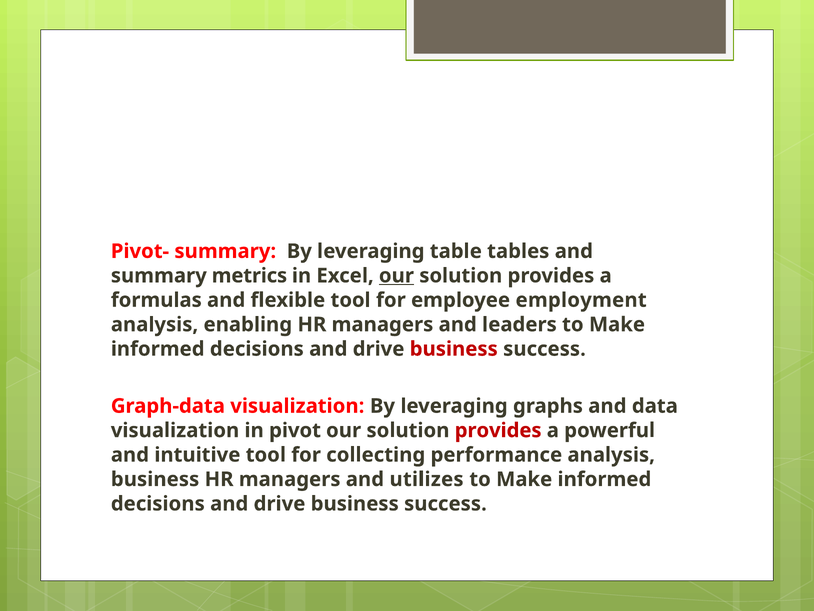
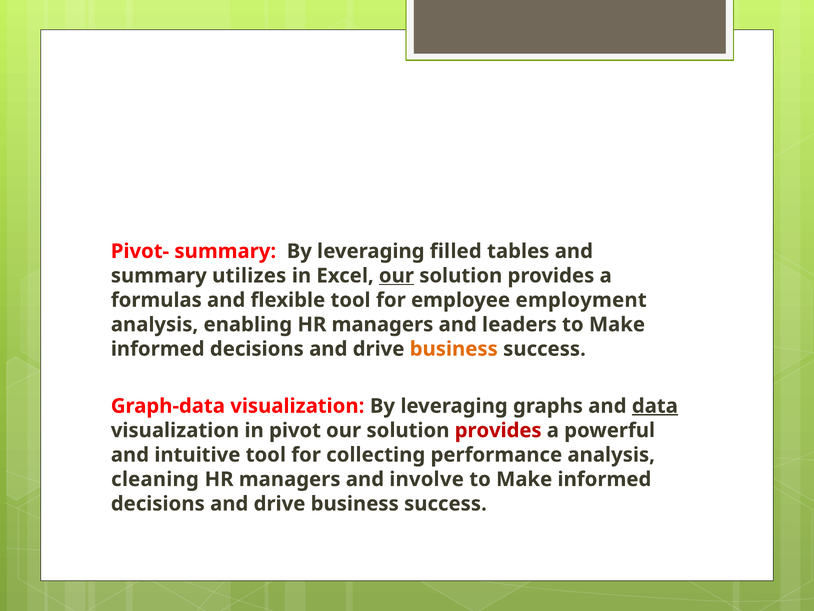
table: table -> filled
metrics: metrics -> utilizes
business at (454, 349) colour: red -> orange
data underline: none -> present
business at (155, 479): business -> cleaning
utilizes: utilizes -> involve
